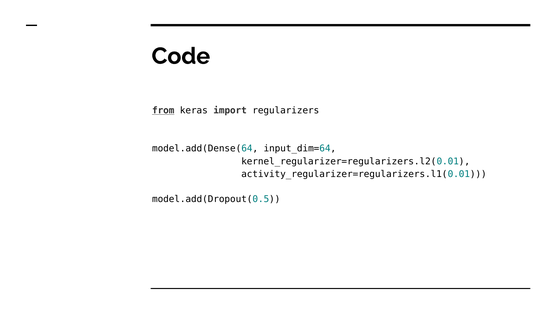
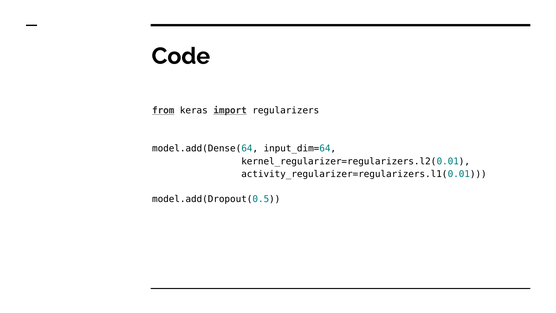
import underline: none -> present
